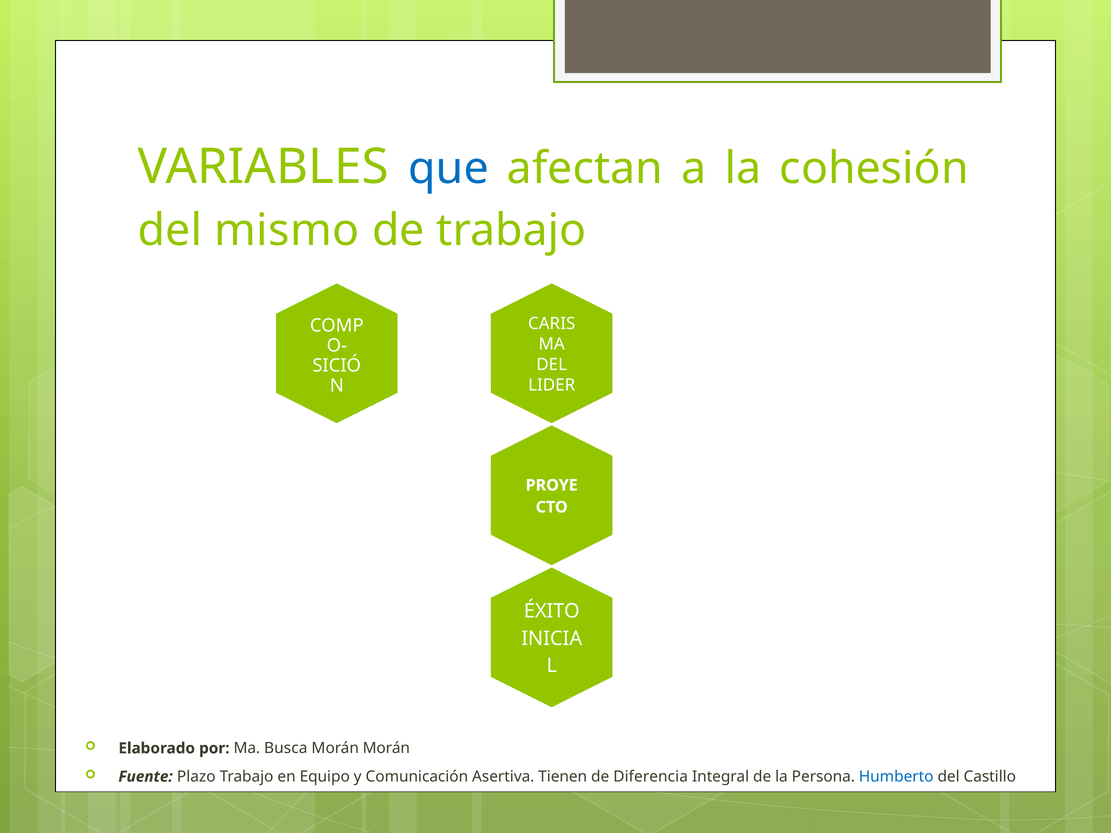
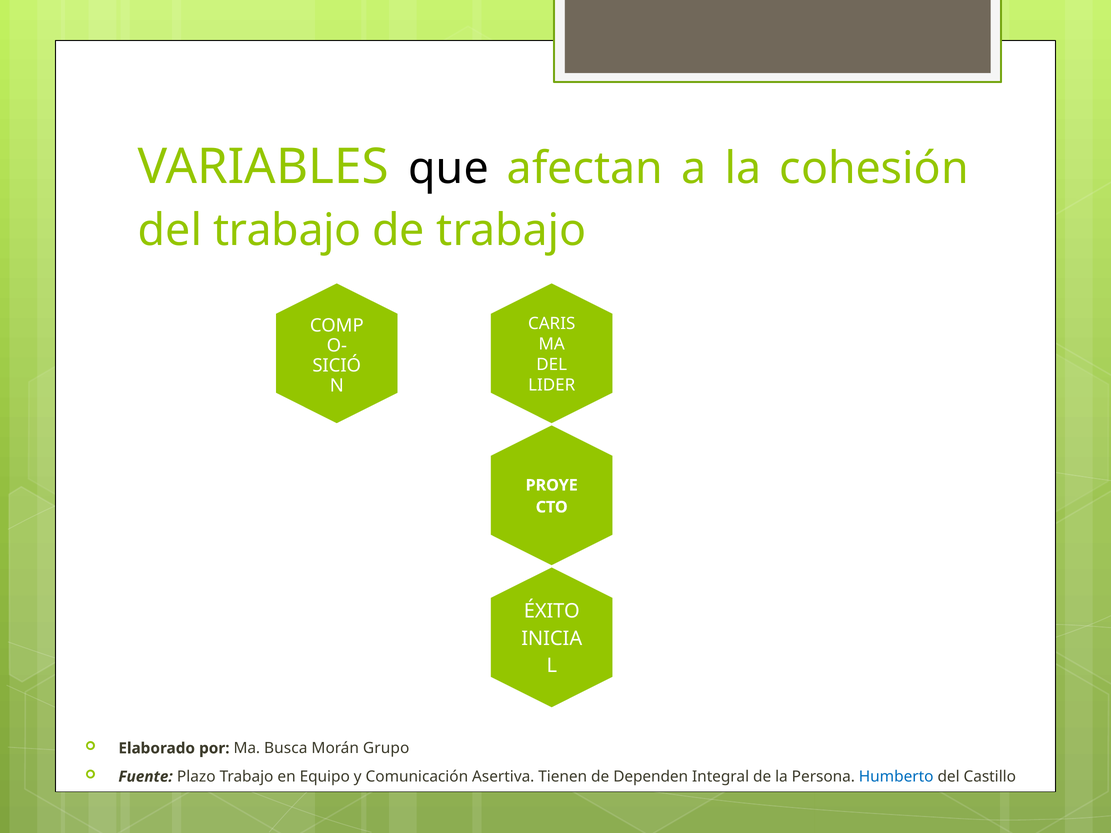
que colour: blue -> black
del mismo: mismo -> trabajo
Morán Morán: Morán -> Grupo
Diferencia: Diferencia -> Dependen
